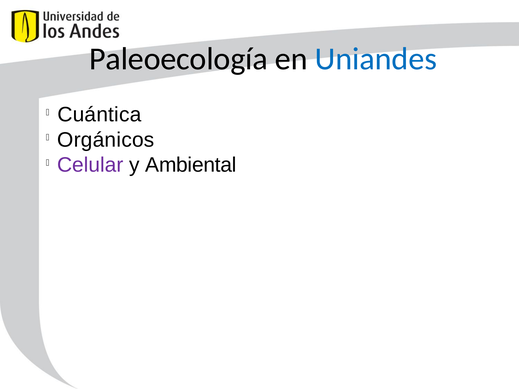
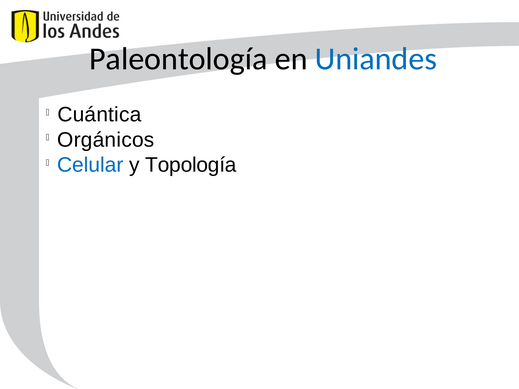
Paleoecología: Paleoecología -> Paleontología
Celular colour: purple -> blue
Ambiental: Ambiental -> Topología
